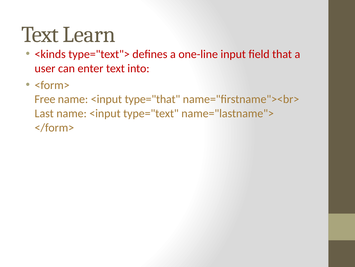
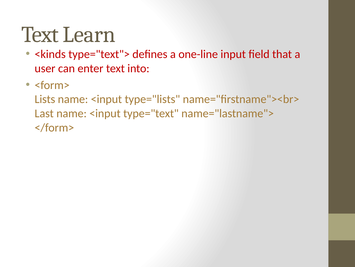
Free: Free -> Lists
type="that: type="that -> type="lists
